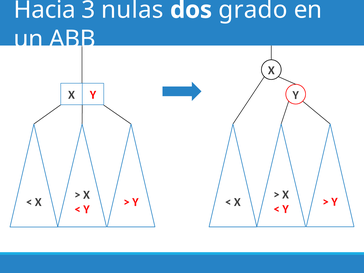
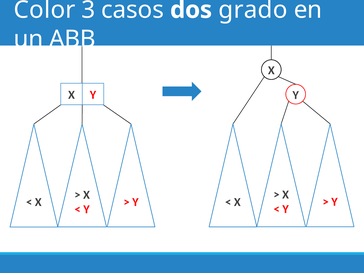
Hacia: Hacia -> Color
nulas: nulas -> casos
